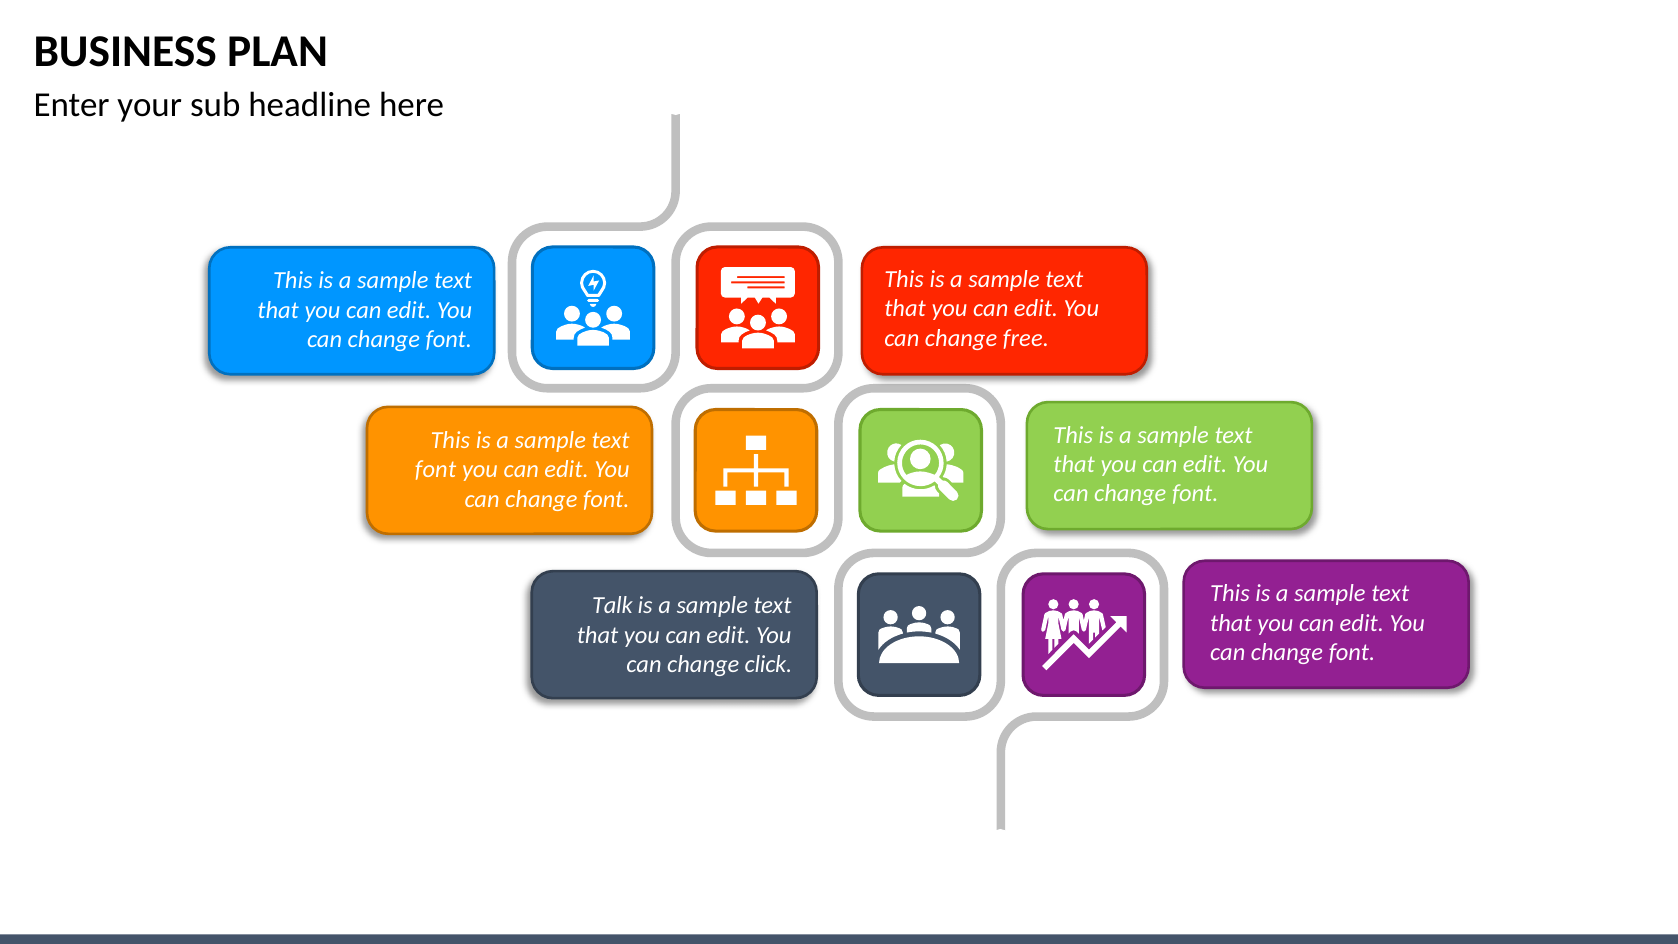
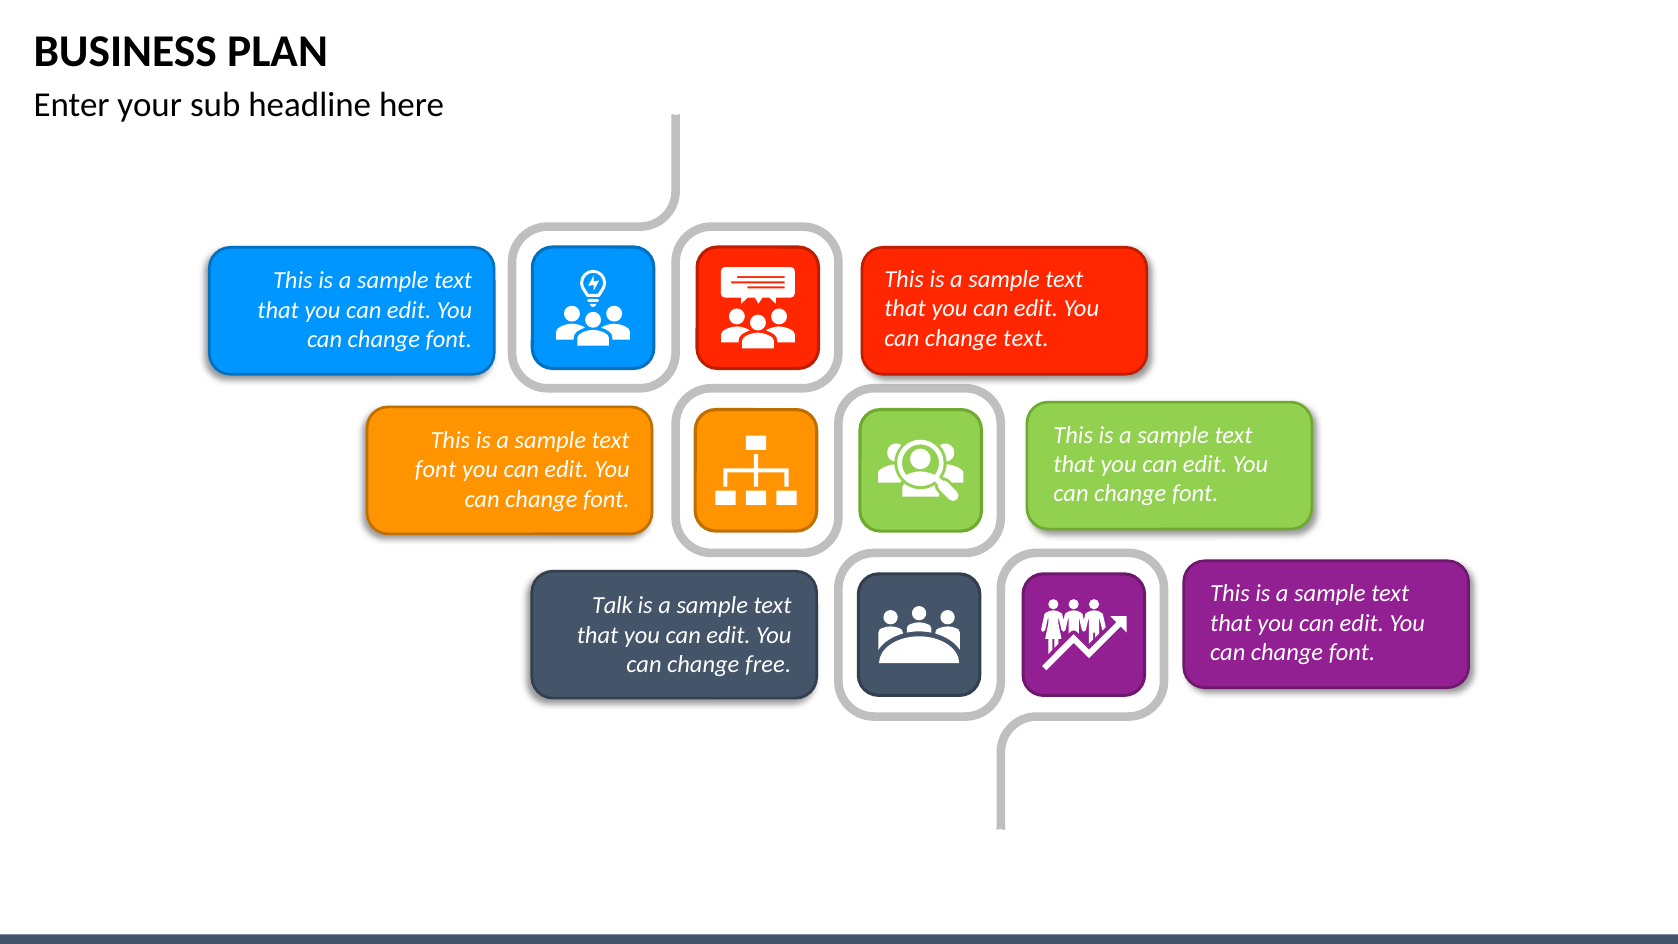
change free: free -> text
click: click -> free
